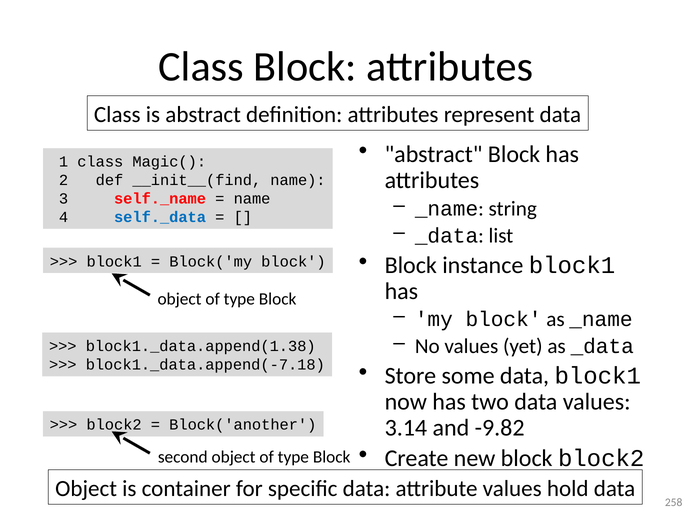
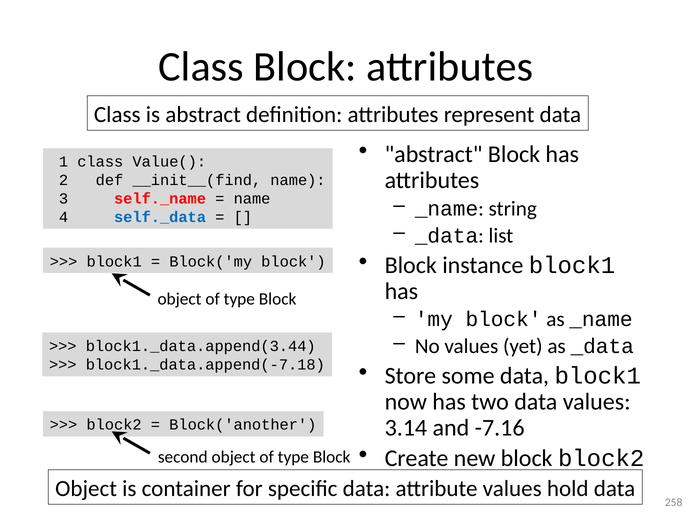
Magic(: Magic( -> Value(
block1._data.append(1.38: block1._data.append(1.38 -> block1._data.append(3.44
-9.82: -9.82 -> -7.16
